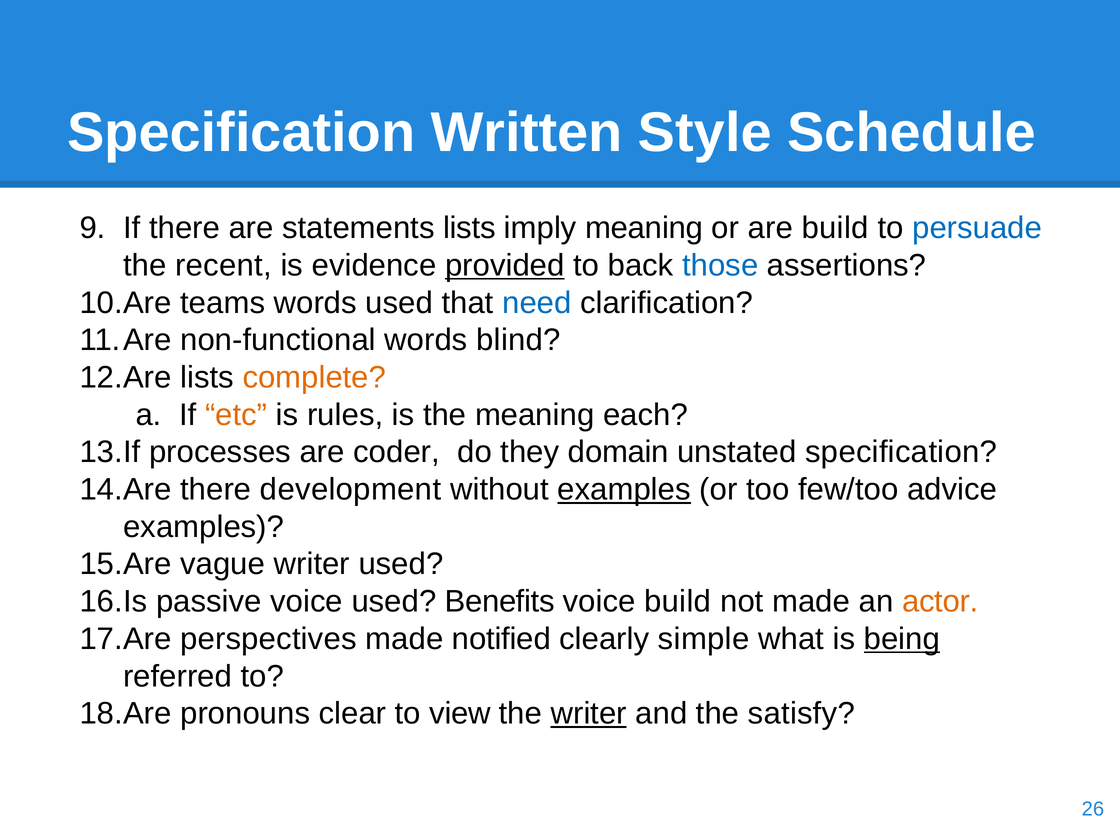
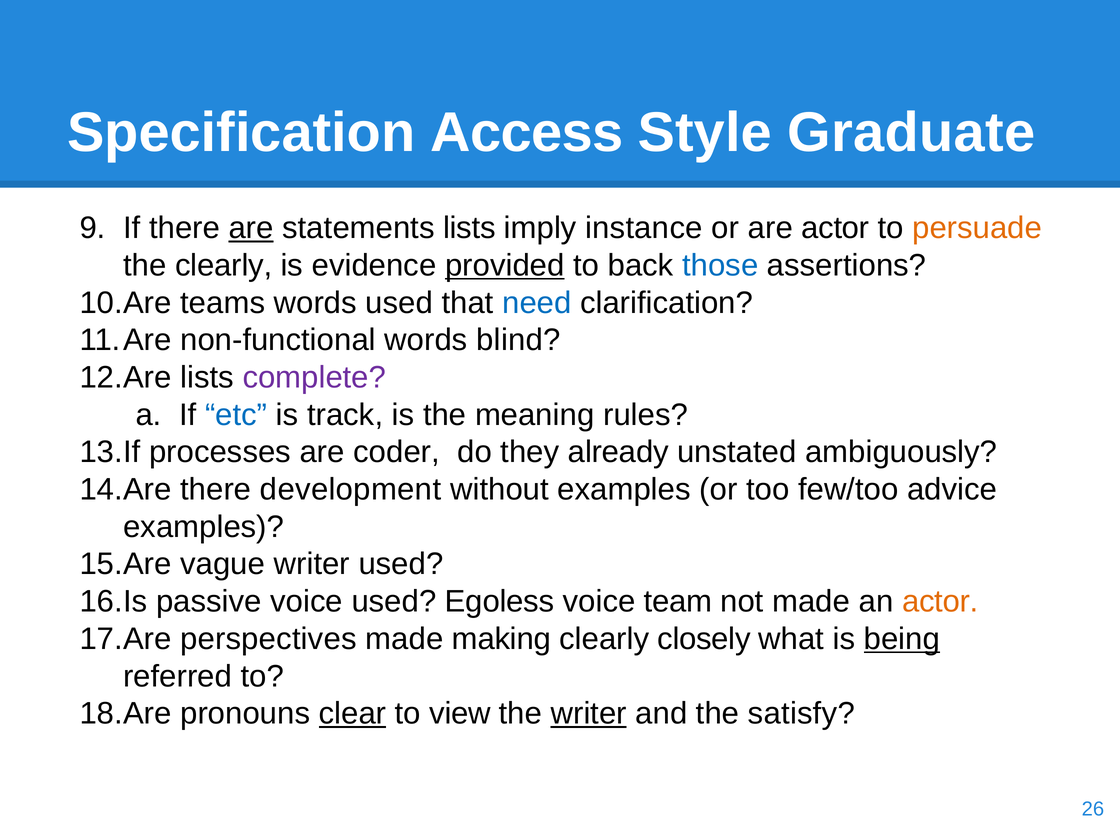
Written: Written -> Access
Schedule: Schedule -> Graduate
are at (251, 228) underline: none -> present
imply meaning: meaning -> instance
are build: build -> actor
persuade colour: blue -> orange
the recent: recent -> clearly
complete colour: orange -> purple
etc colour: orange -> blue
rules: rules -> track
each: each -> rules
domain: domain -> already
unstated specification: specification -> ambiguously
examples at (624, 489) underline: present -> none
Benefits: Benefits -> Egoless
voice build: build -> team
notified: notified -> making
simple: simple -> closely
clear underline: none -> present
